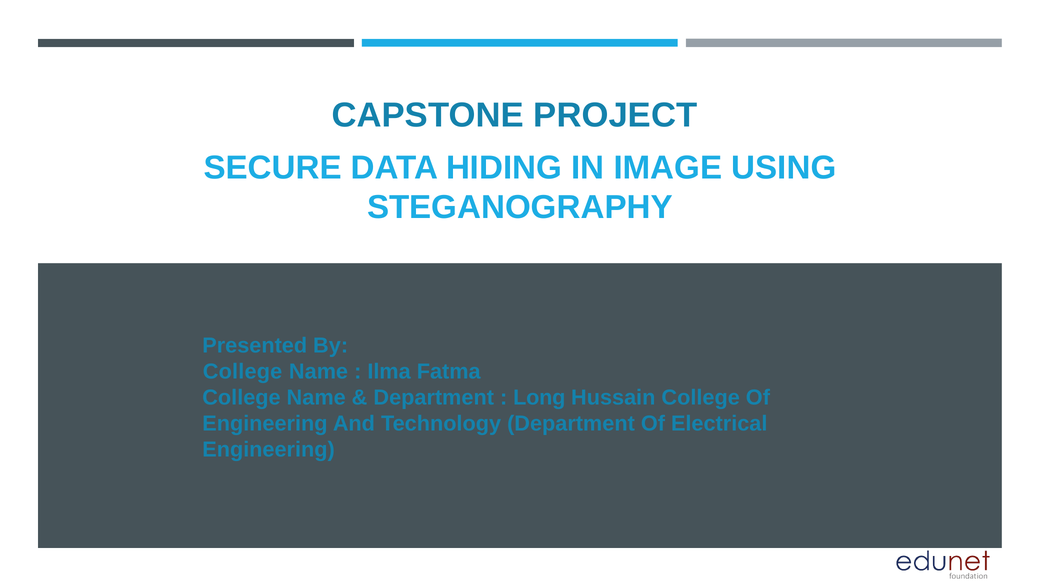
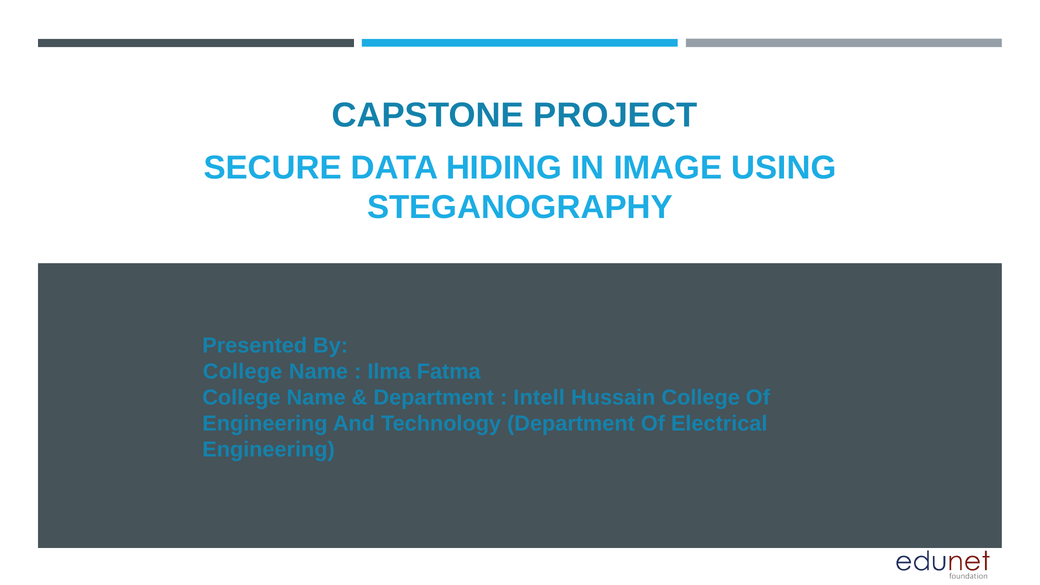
Long: Long -> Intell
